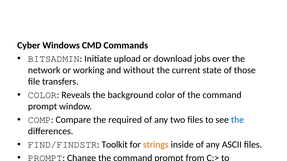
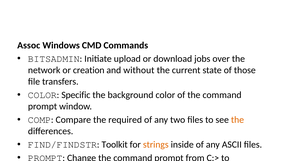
Cyber: Cyber -> Assoc
working: working -> creation
Reveals: Reveals -> Specific
the at (237, 120) colour: blue -> orange
